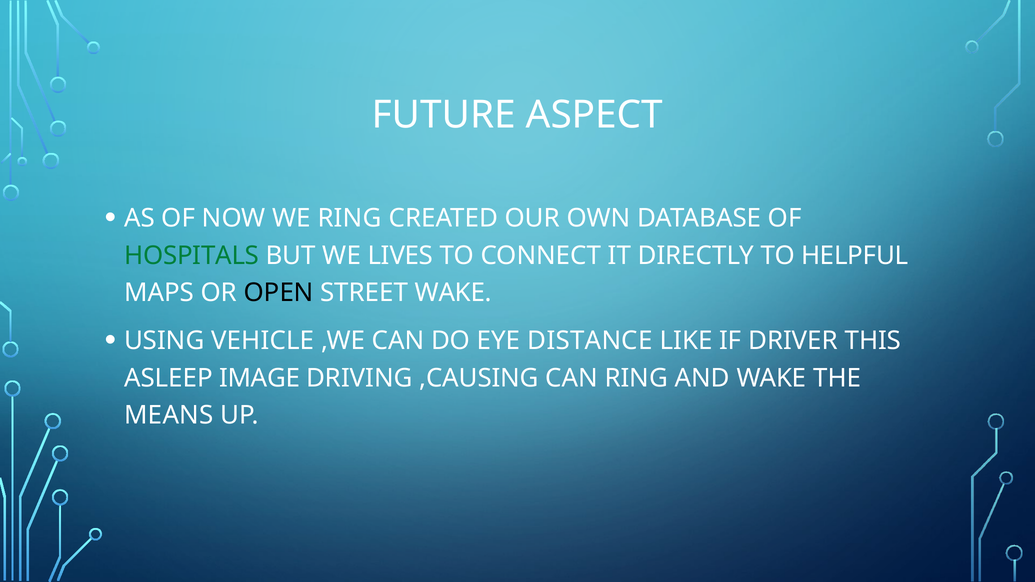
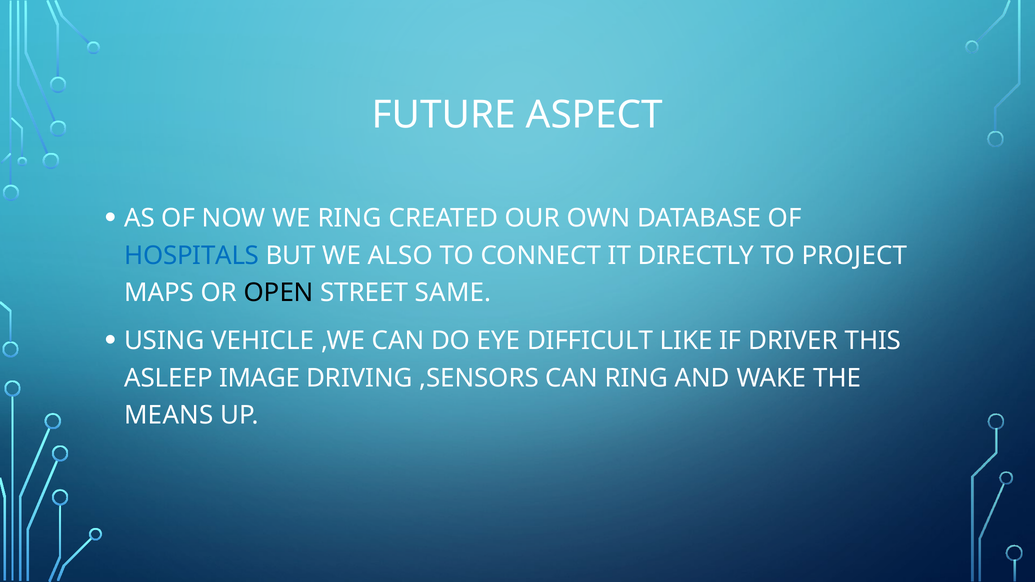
HOSPITALS colour: green -> blue
LIVES: LIVES -> ALSO
HELPFUL: HELPFUL -> PROJECT
STREET WAKE: WAKE -> SAME
DISTANCE: DISTANCE -> DIFFICULT
,CAUSING: ,CAUSING -> ,SENSORS
